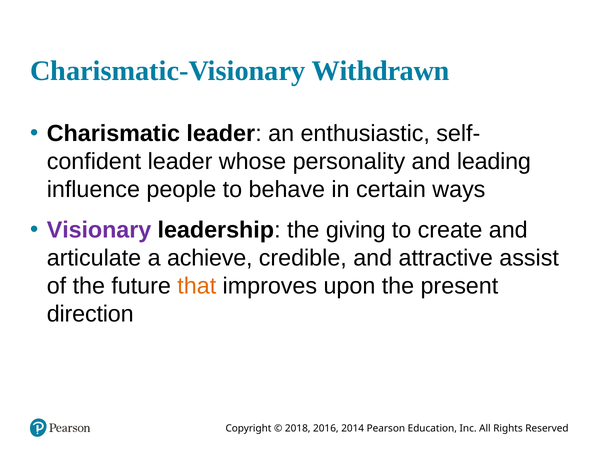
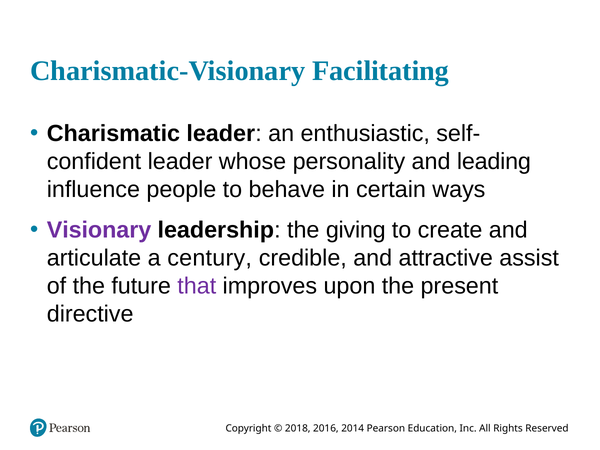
Withdrawn: Withdrawn -> Facilitating
achieve: achieve -> century
that colour: orange -> purple
direction: direction -> directive
